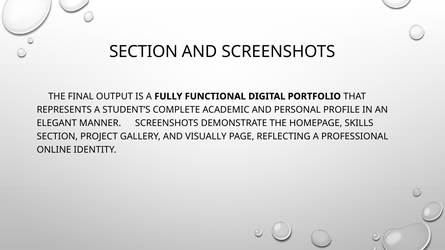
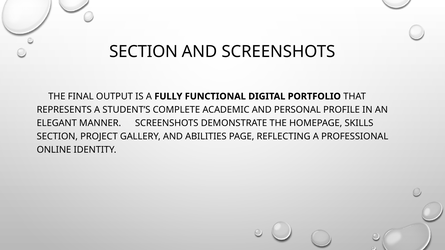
VISUALLY: VISUALLY -> ABILITIES
